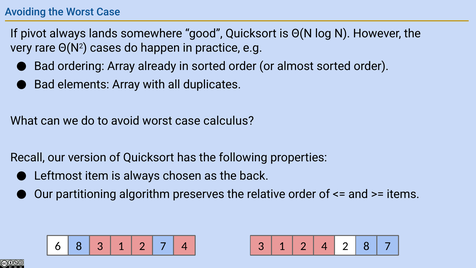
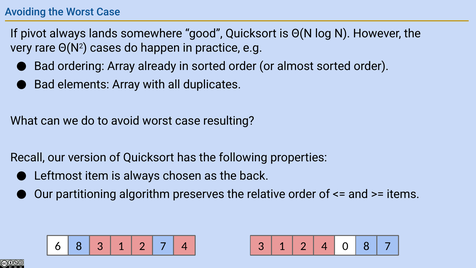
calculus: calculus -> resulting
4 2: 2 -> 0
